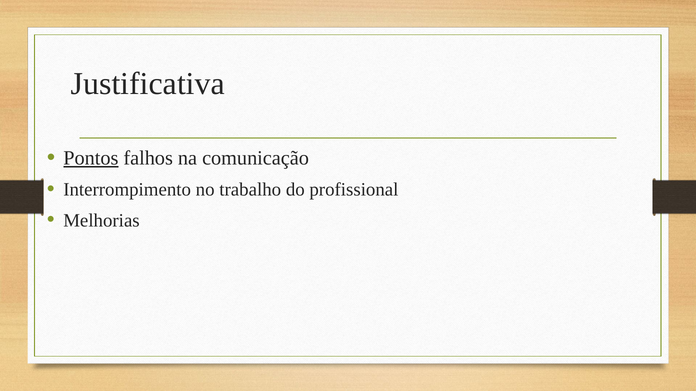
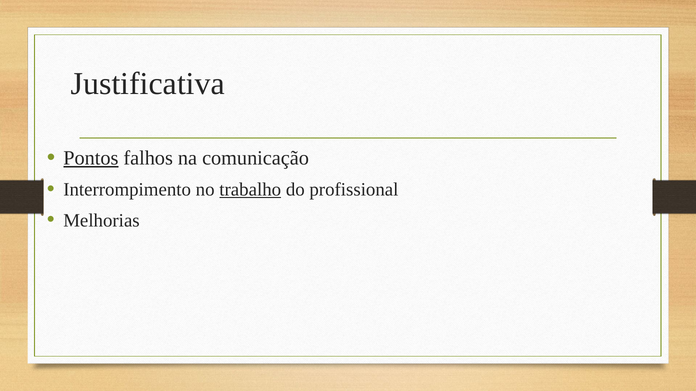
trabalho underline: none -> present
